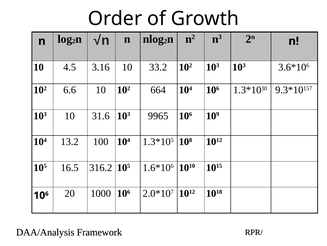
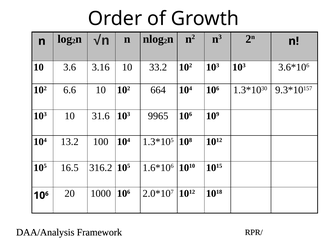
4.5: 4.5 -> 3.6
